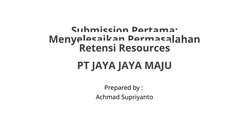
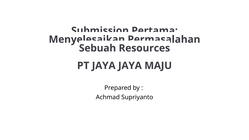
Retensi: Retensi -> Sebuah
